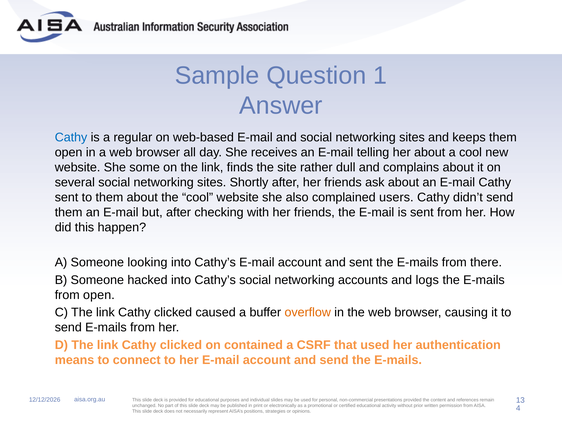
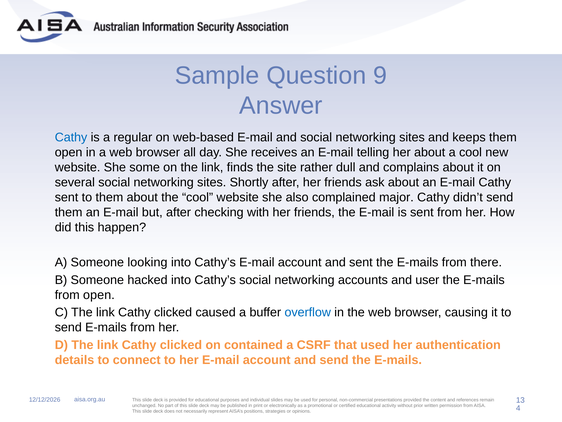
1: 1 -> 9
users: users -> major
logs: logs -> user
overflow colour: orange -> blue
means: means -> details
